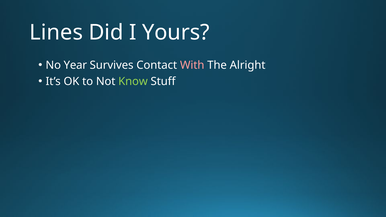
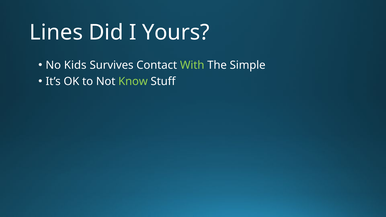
Year: Year -> Kids
With colour: pink -> light green
Alright: Alright -> Simple
